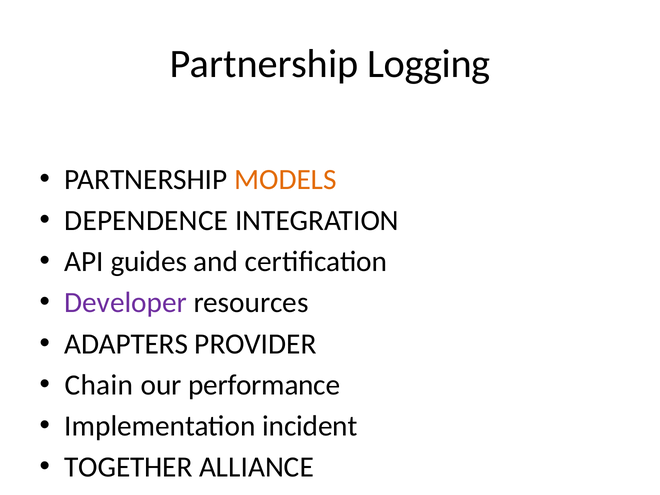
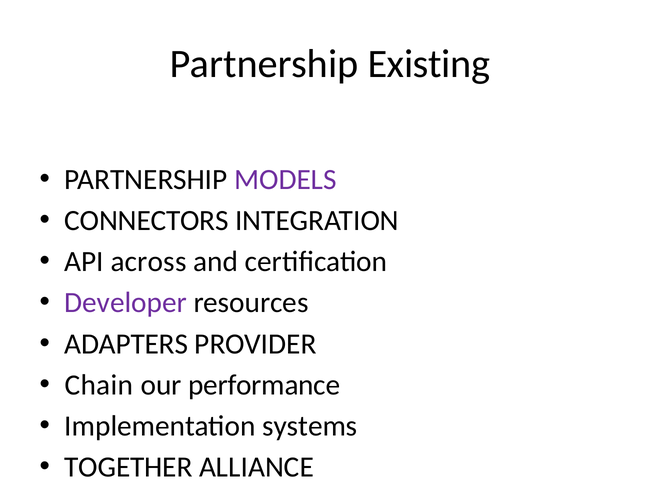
Logging: Logging -> Existing
MODELS colour: orange -> purple
DEPENDENCE: DEPENDENCE -> CONNECTORS
guides: guides -> across
incident: incident -> systems
